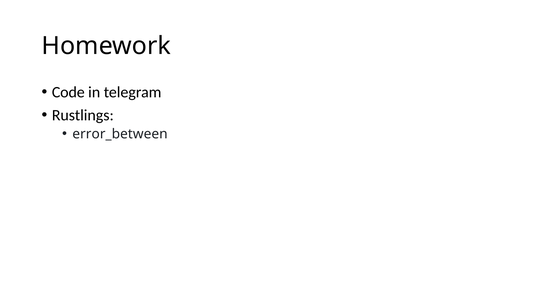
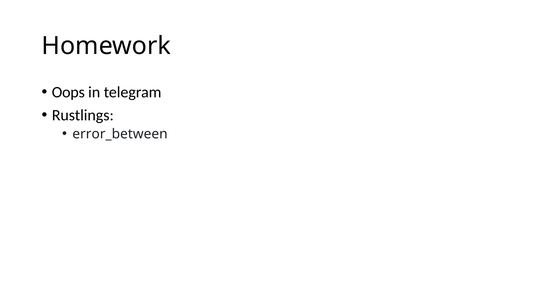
Code: Code -> Oops
